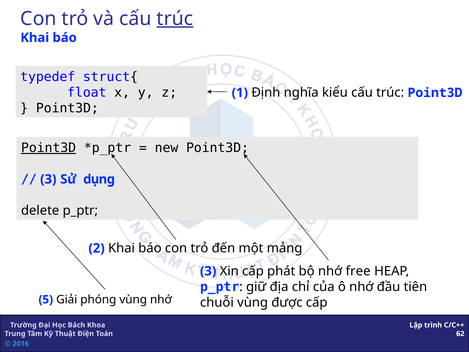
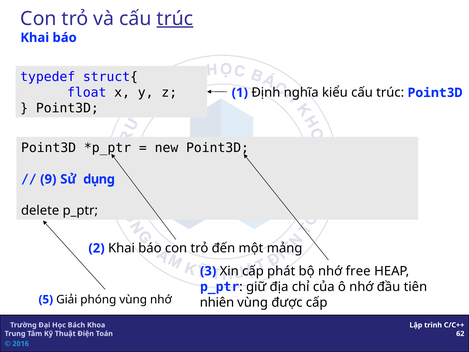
Point3D at (49, 148) underline: present -> none
3 at (48, 179): 3 -> 9
chuỗi: chuỗi -> nhiên
